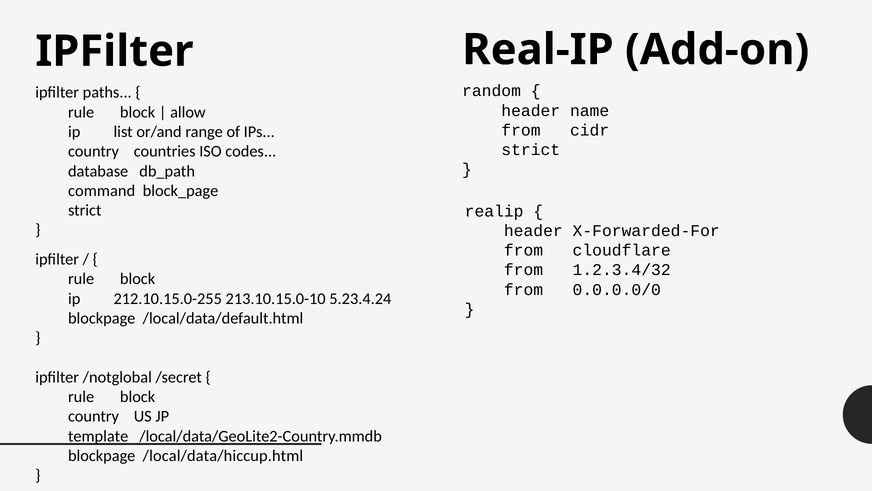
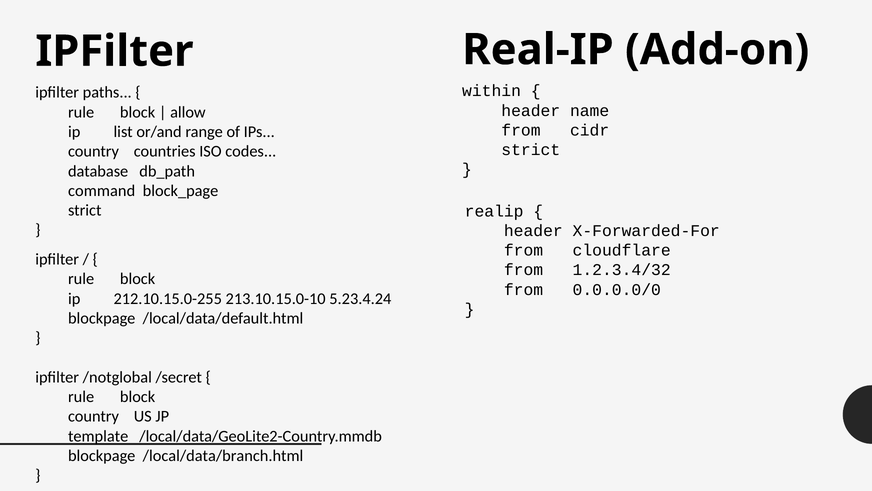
random: random -> within
/local/data/hiccup.html: /local/data/hiccup.html -> /local/data/branch.html
